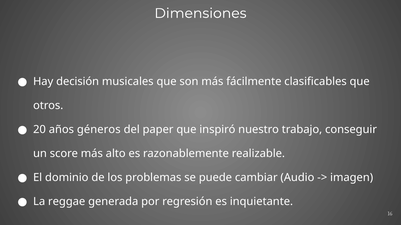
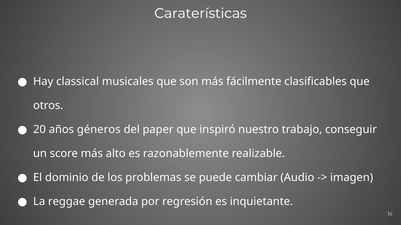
Dimensiones: Dimensiones -> Caraterísticas
decisión: decisión -> classical
